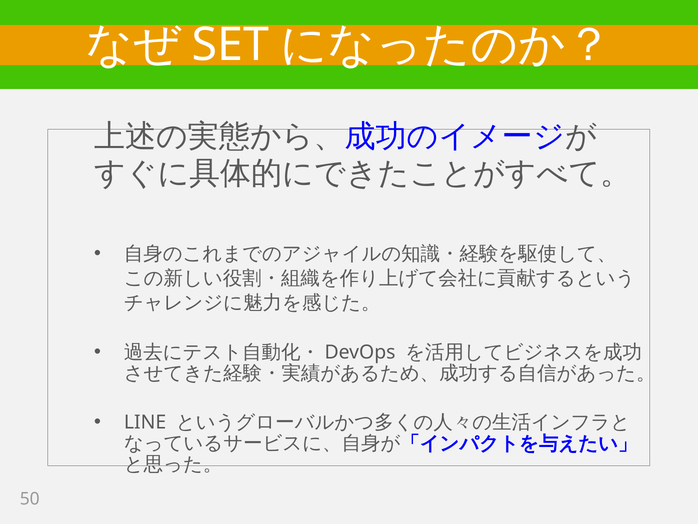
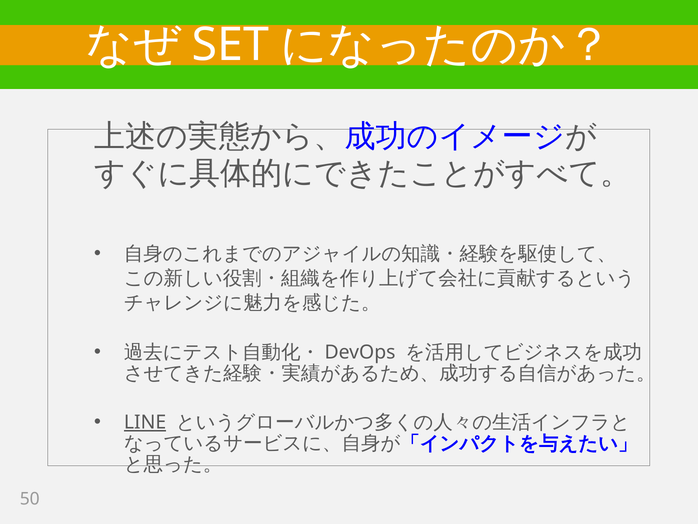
LINE underline: none -> present
